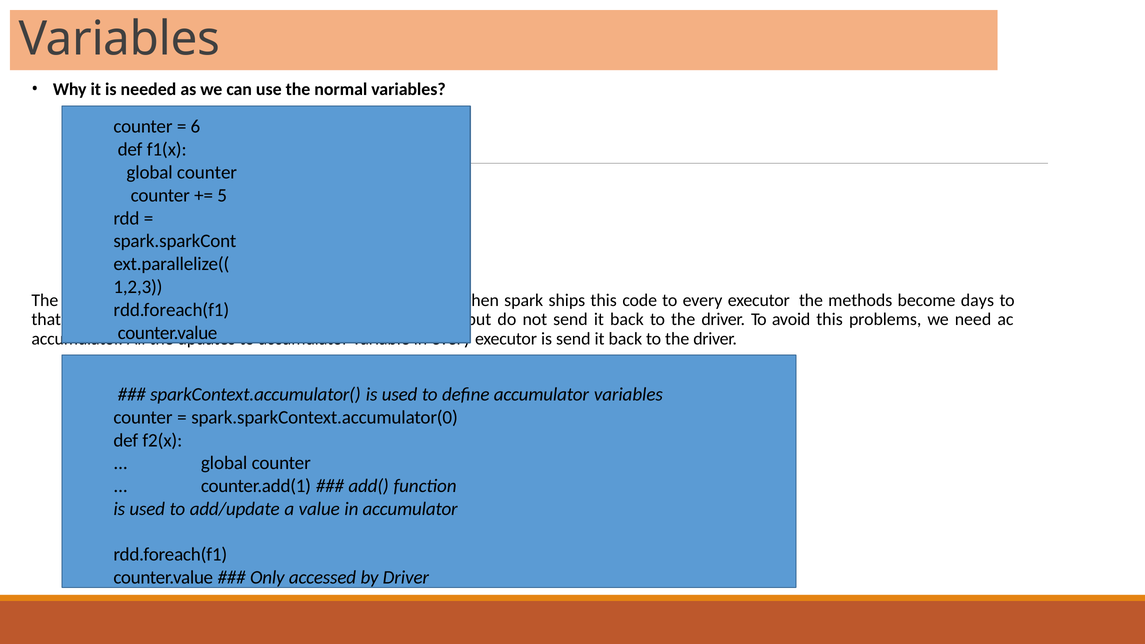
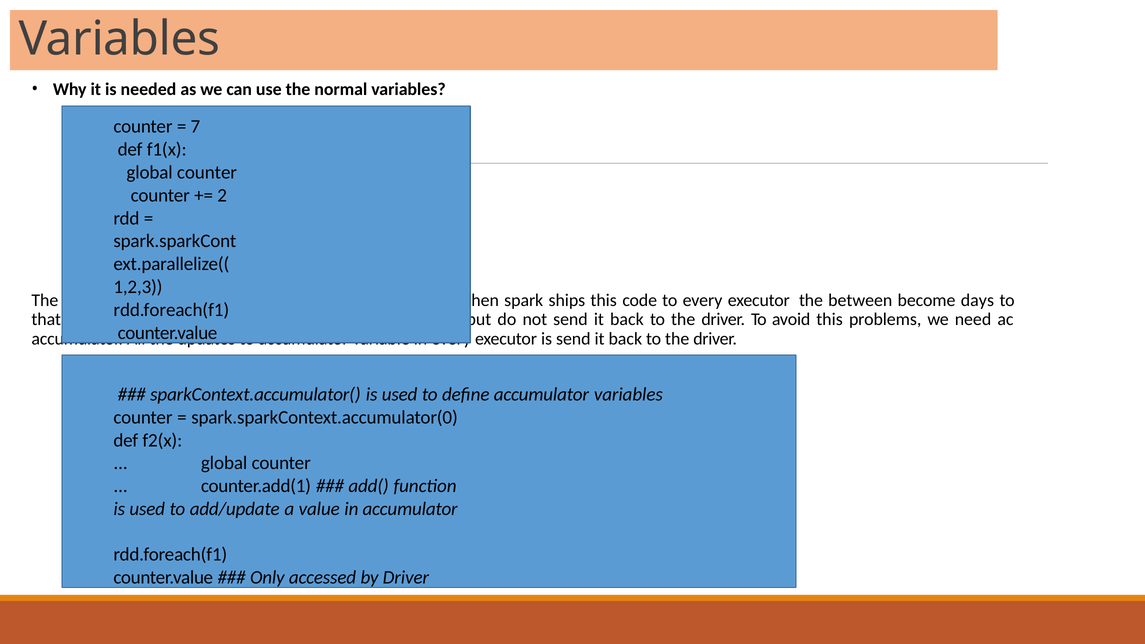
6: 6 -> 7
5: 5 -> 2
methods: methods -> between
